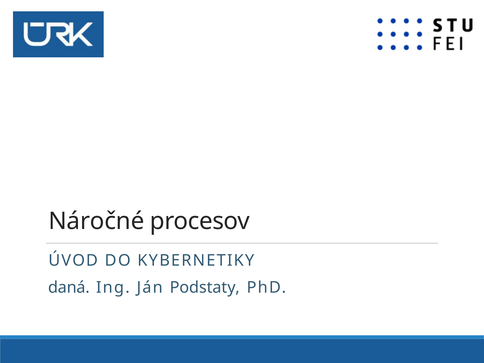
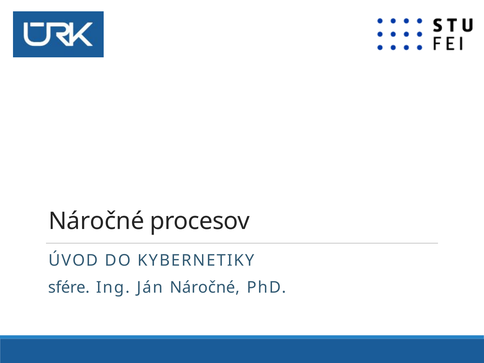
daná: daná -> sfére
Ján Podstaty: Podstaty -> Náročné
